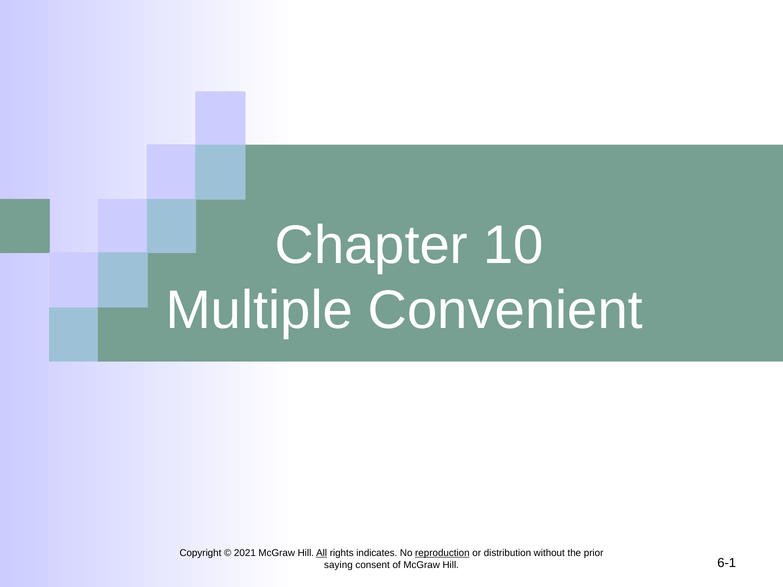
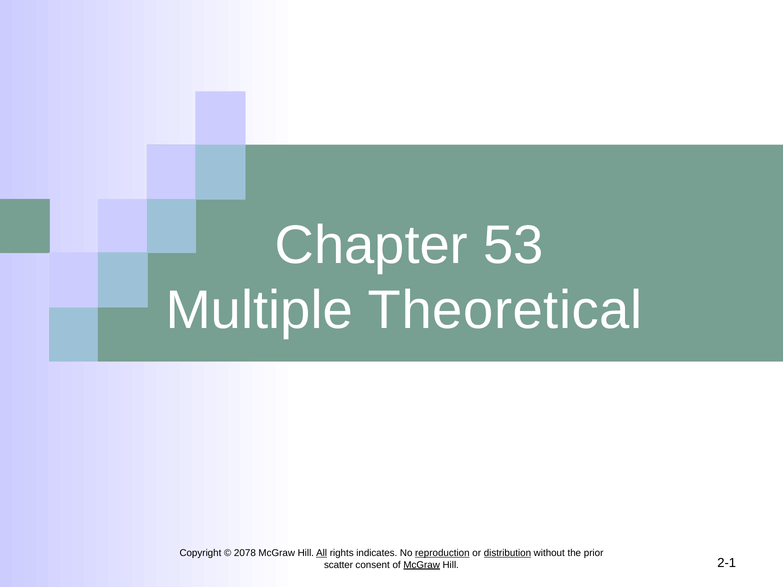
10: 10 -> 53
Convenient: Convenient -> Theoretical
2021: 2021 -> 2078
distribution underline: none -> present
saying: saying -> scatter
McGraw at (422, 565) underline: none -> present
6-1: 6-1 -> 2-1
